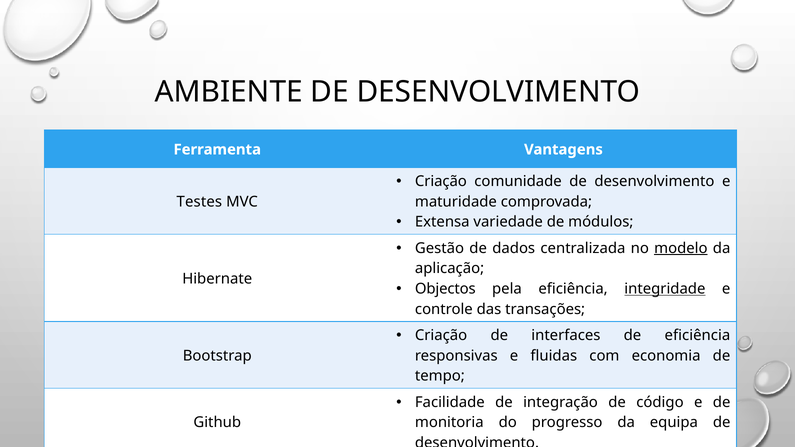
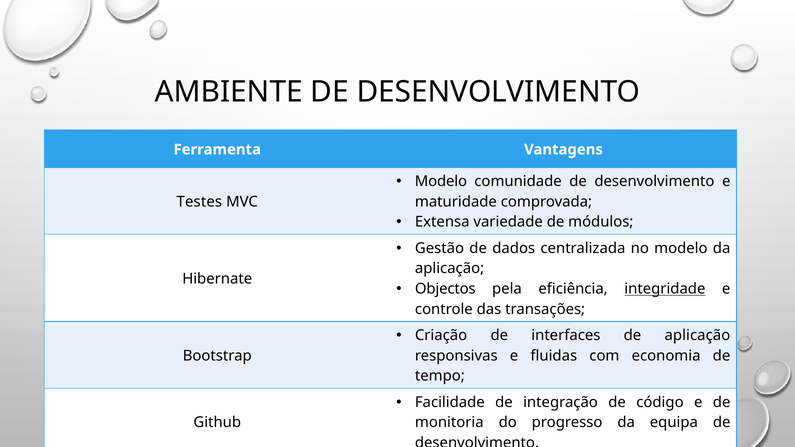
Criação at (441, 182): Criação -> Modelo
modelo at (681, 248) underline: present -> none
de eficiência: eficiência -> aplicação
